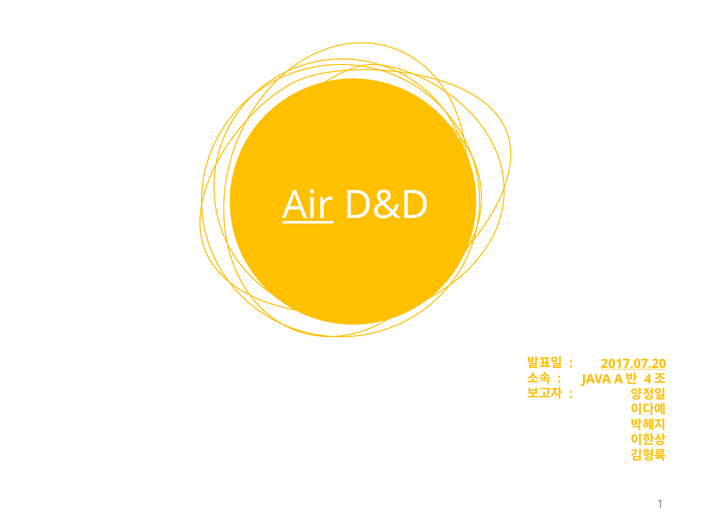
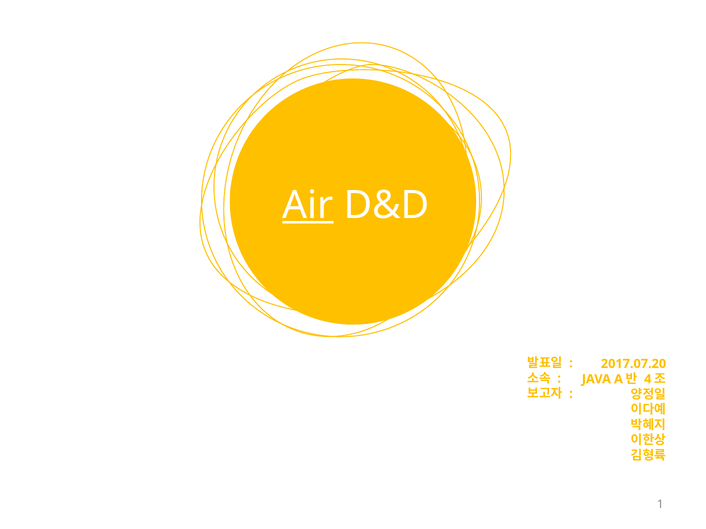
2017.07.20 underline: present -> none
